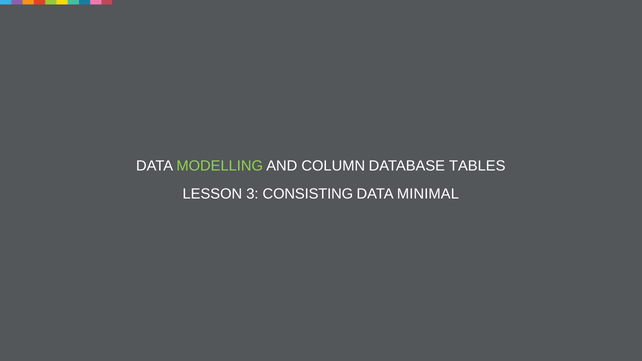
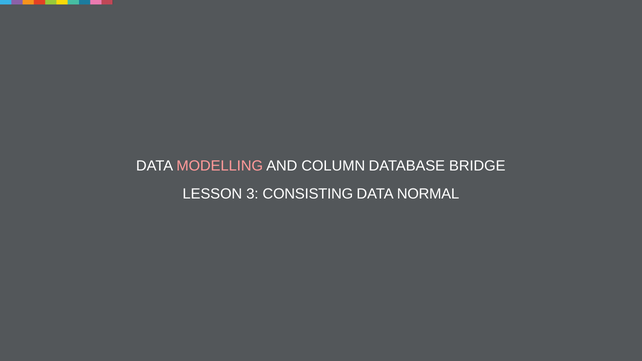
MODELLING colour: light green -> pink
TABLES: TABLES -> BRIDGE
MINIMAL: MINIMAL -> NORMAL
